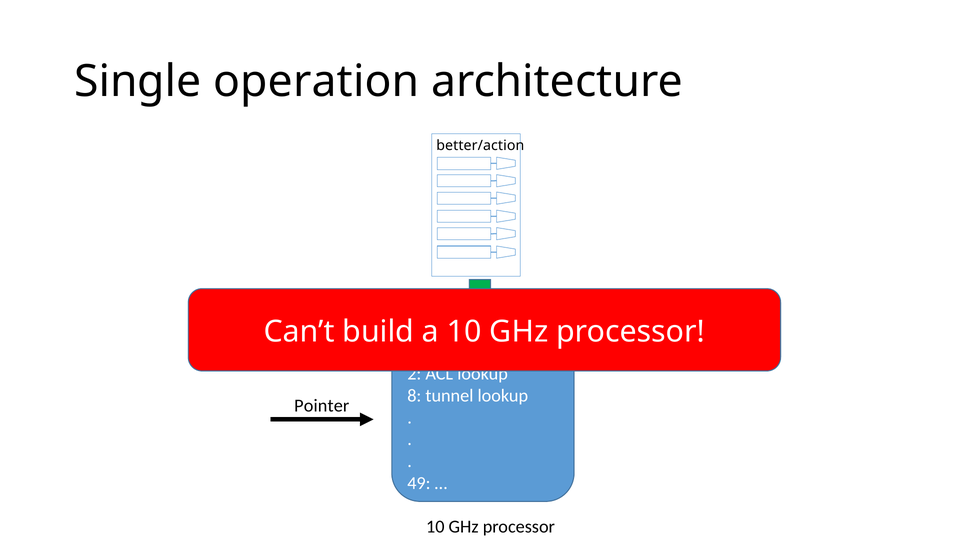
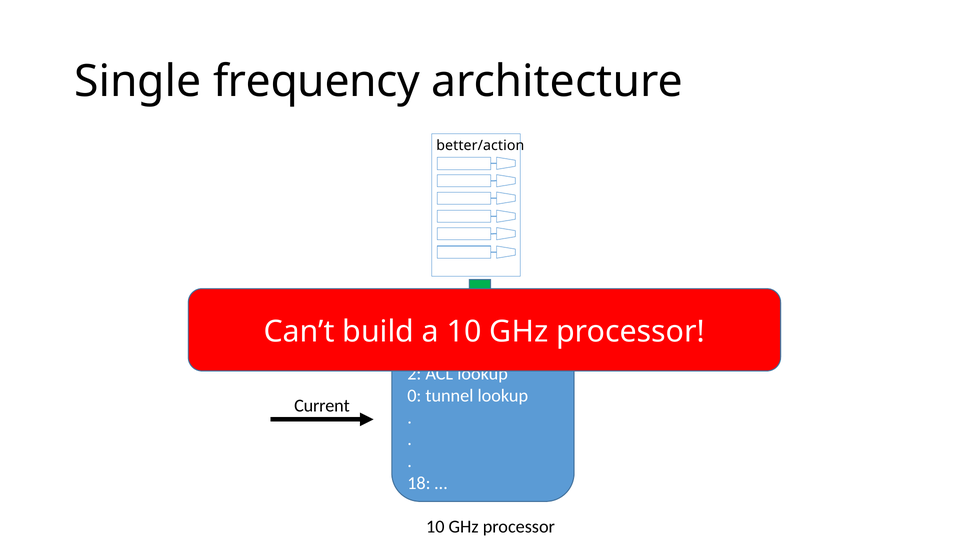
operation: operation -> frequency
8: 8 -> 0
Pointer: Pointer -> Current
49: 49 -> 18
